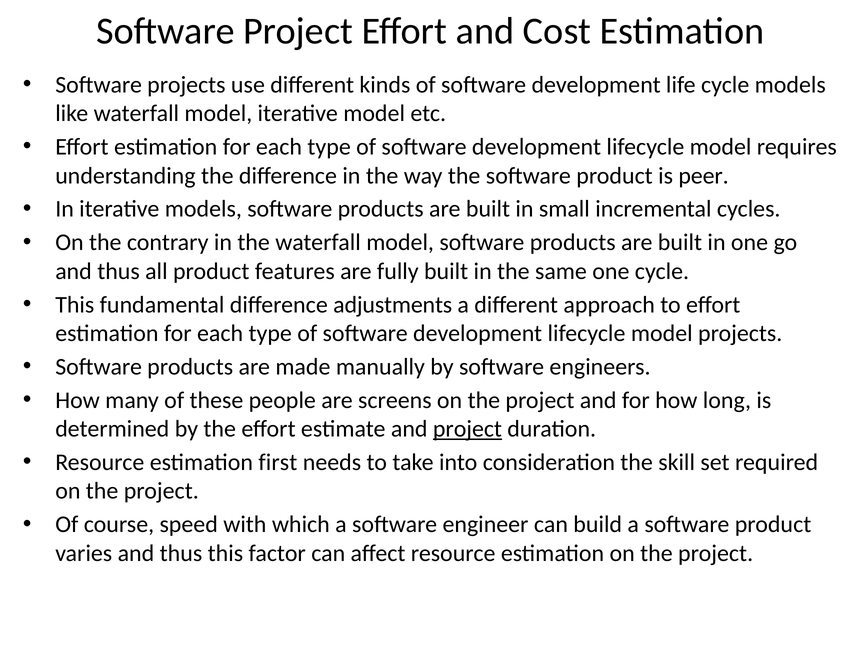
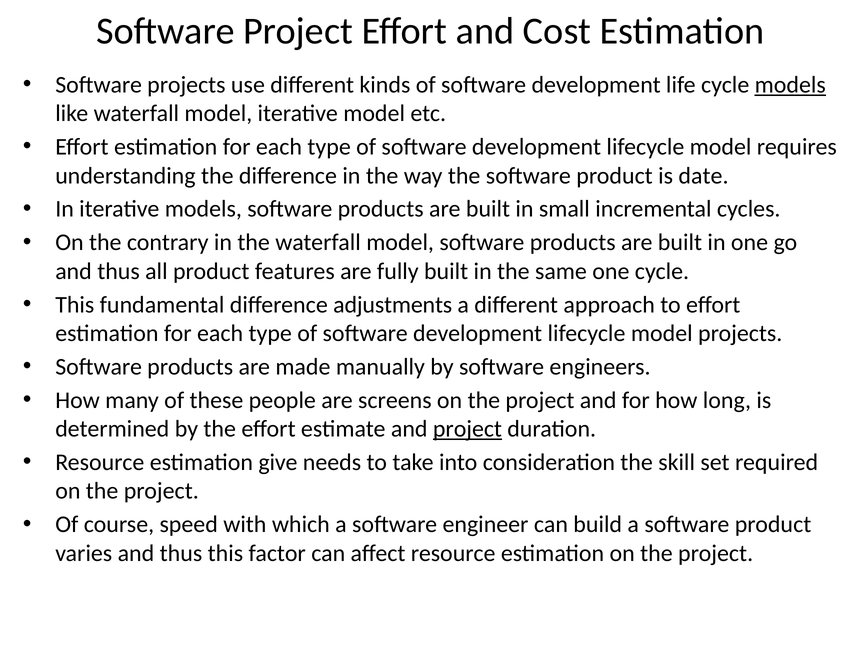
models at (790, 85) underline: none -> present
peer: peer -> date
first: first -> give
